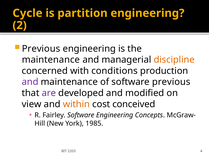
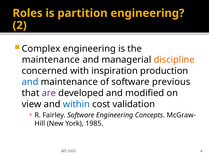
Cycle: Cycle -> Roles
Previous at (41, 49): Previous -> Complex
conditions: conditions -> inspiration
and at (30, 82) colour: purple -> blue
within colour: orange -> blue
conceived: conceived -> validation
